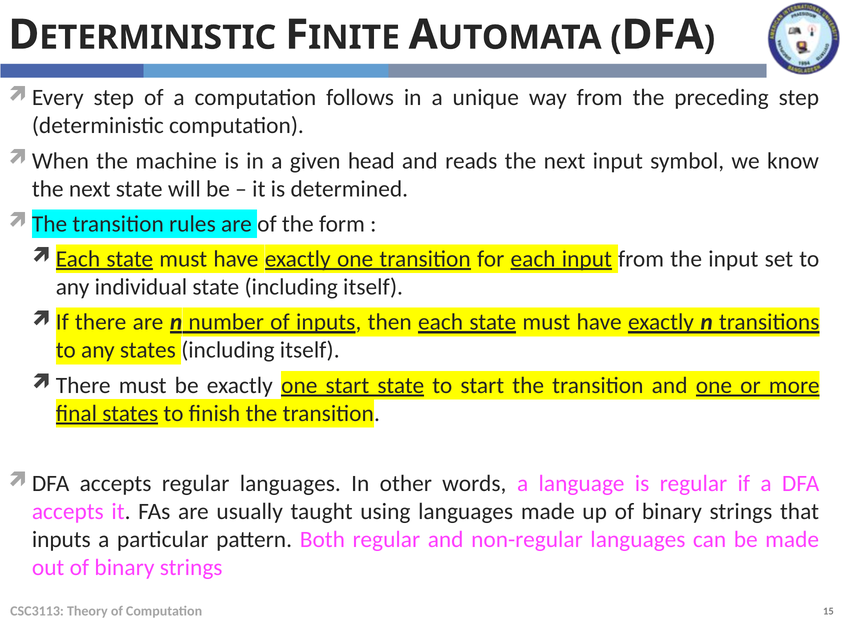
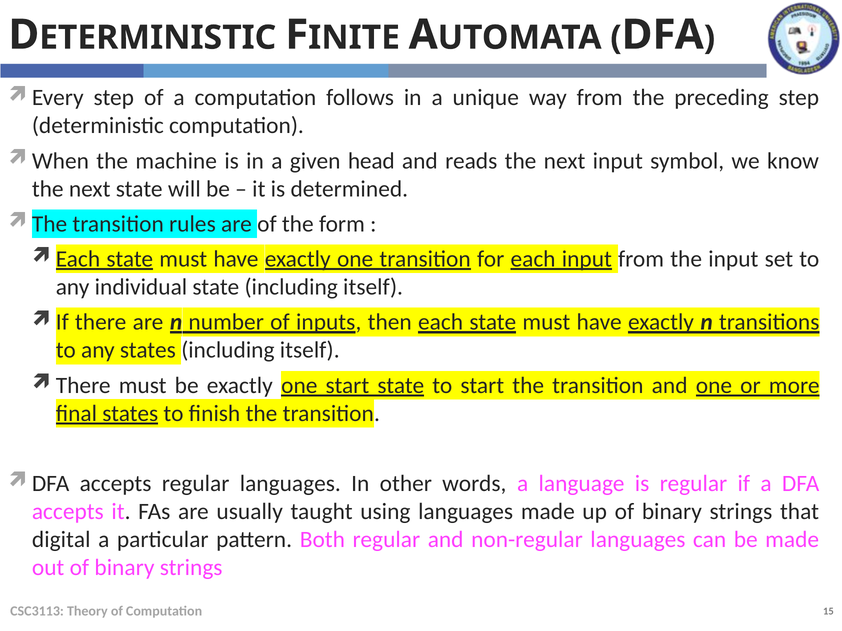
inputs at (61, 540): inputs -> digital
